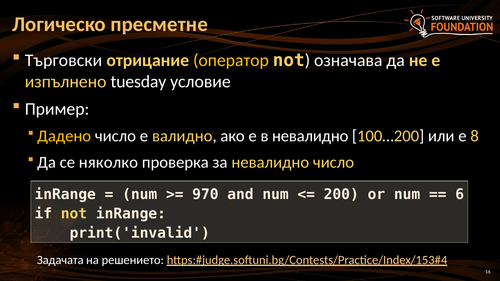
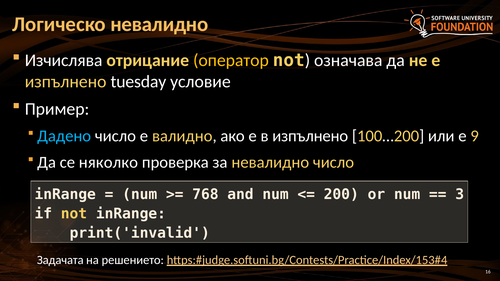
Логическо пресметне: пресметне -> невалидно
Търговски: Търговски -> Изчислява
Дадено colour: yellow -> light blue
в невалидно: невалидно -> изпълнено
8: 8 -> 9
970: 970 -> 768
6: 6 -> 3
